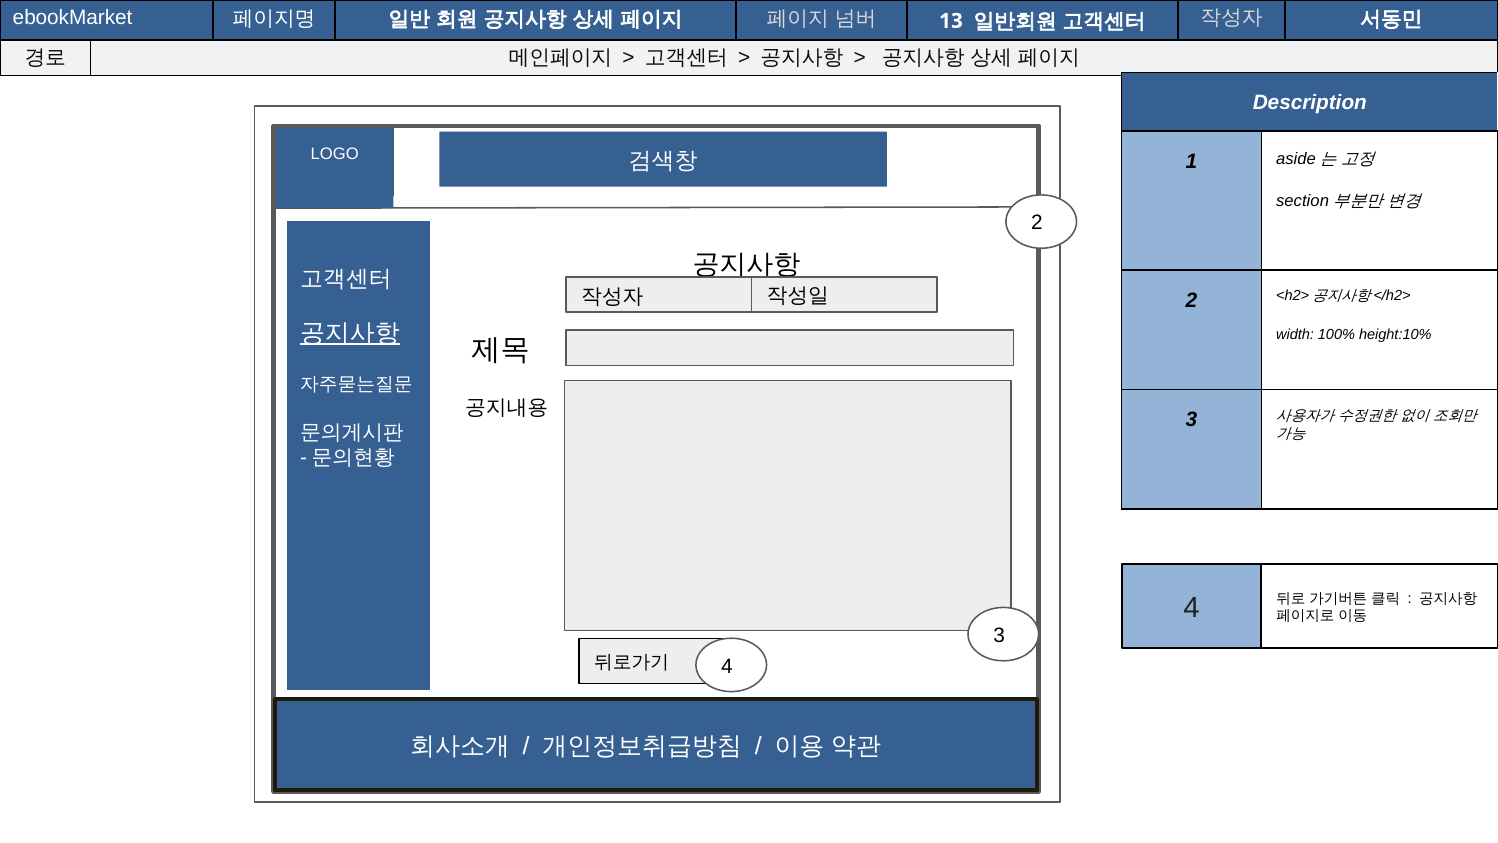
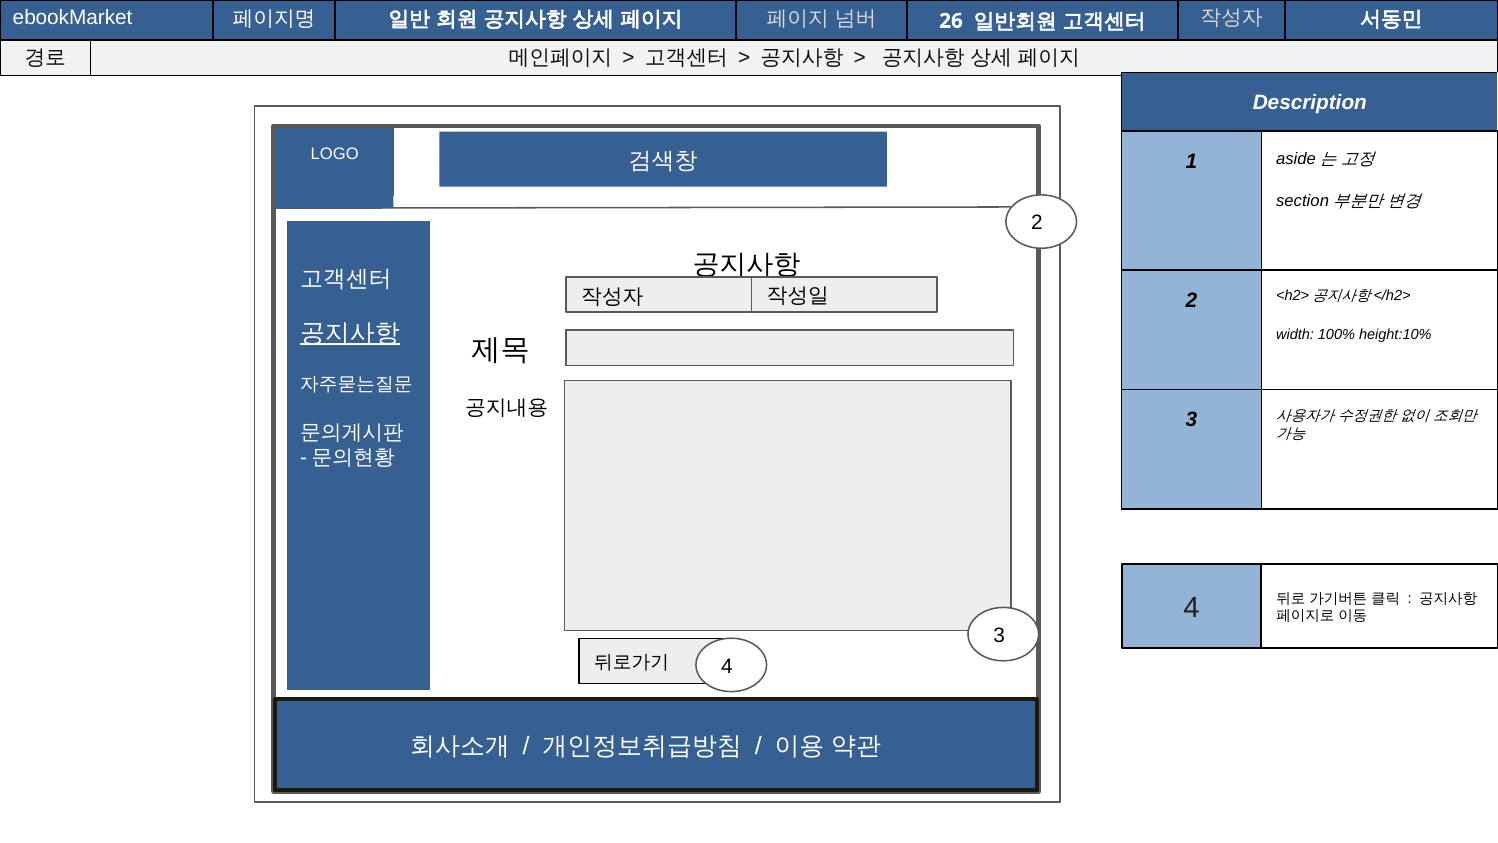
13: 13 -> 26
